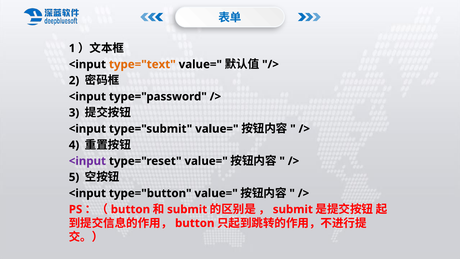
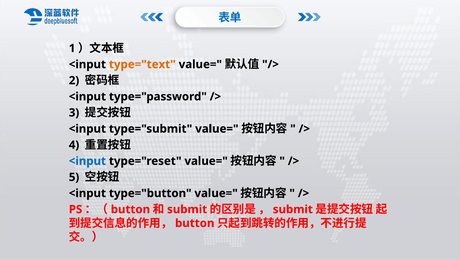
<input at (87, 161) colour: purple -> blue
